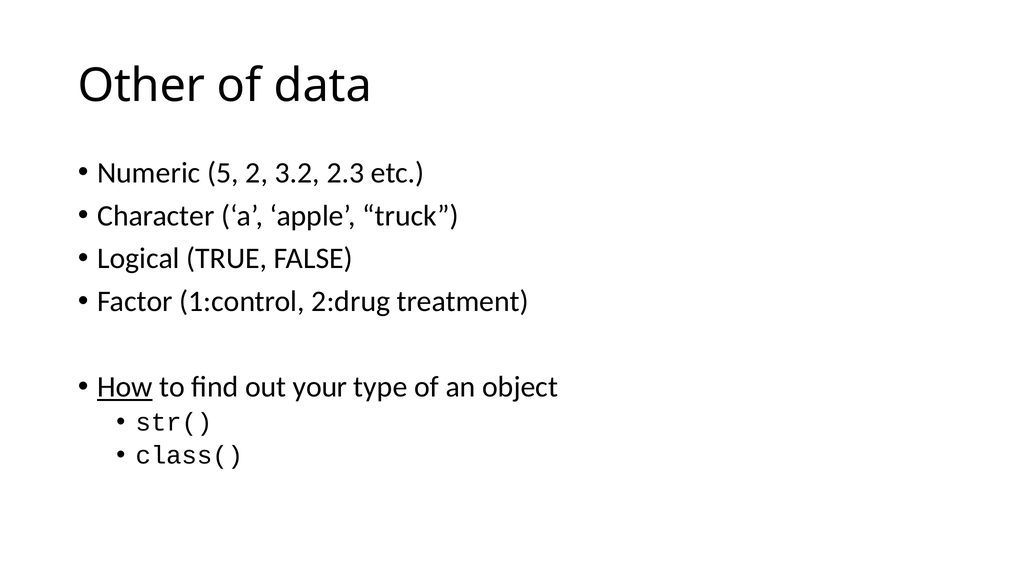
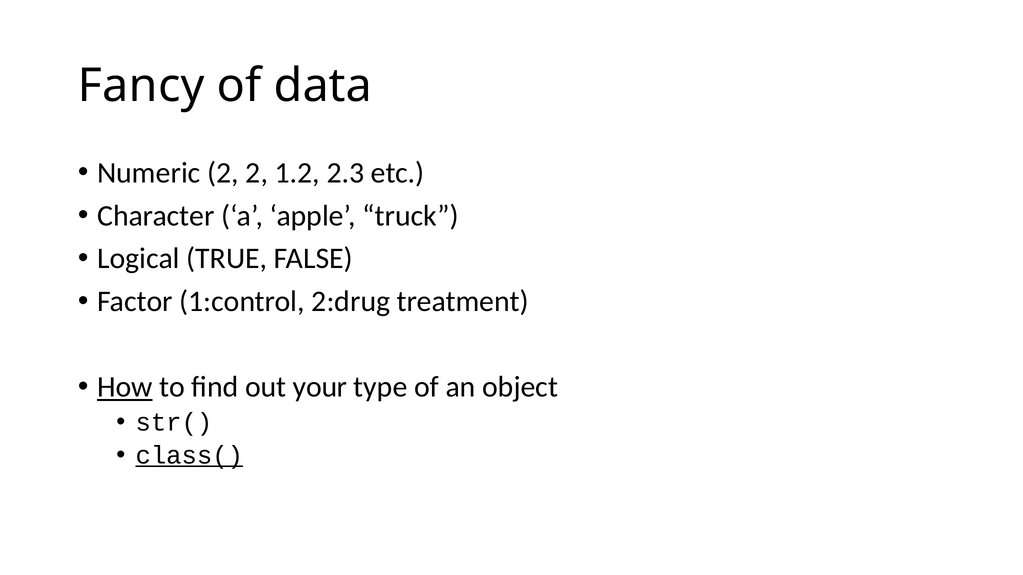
Other: Other -> Fancy
Numeric 5: 5 -> 2
3.2: 3.2 -> 1.2
class( underline: none -> present
